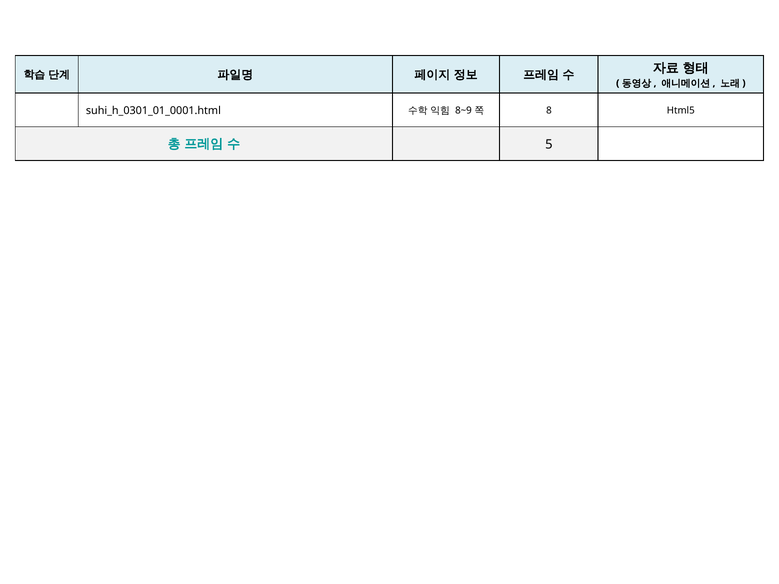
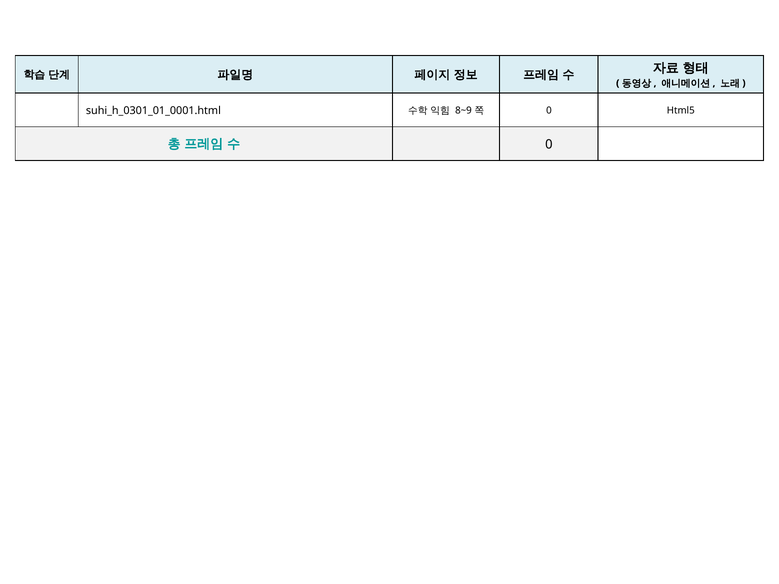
8 at (549, 111): 8 -> 0
5 at (549, 144): 5 -> 0
